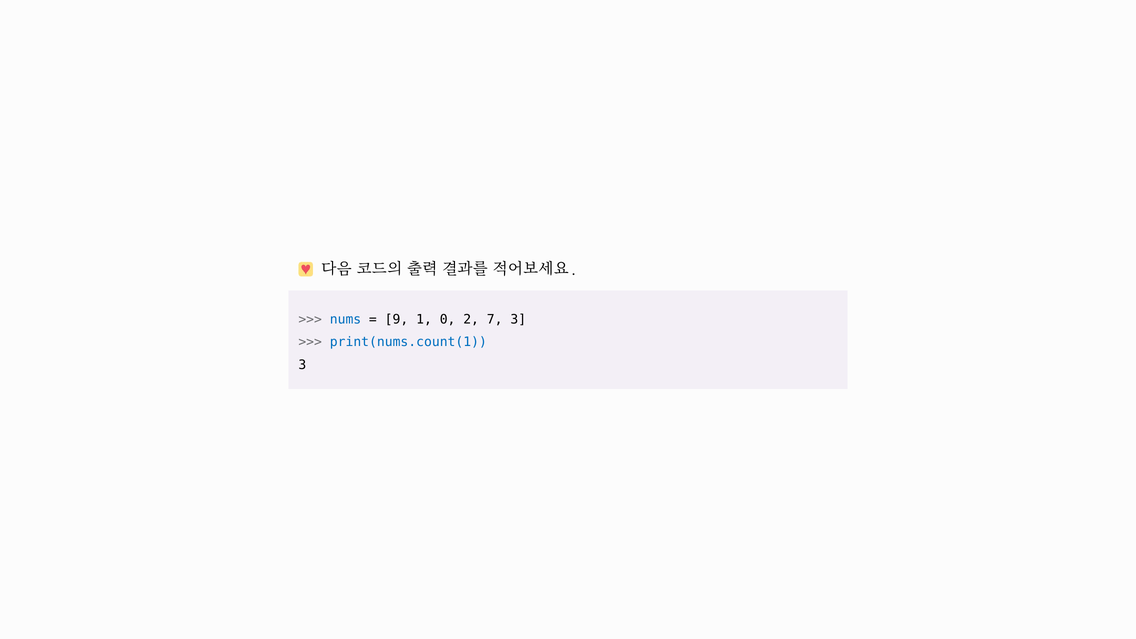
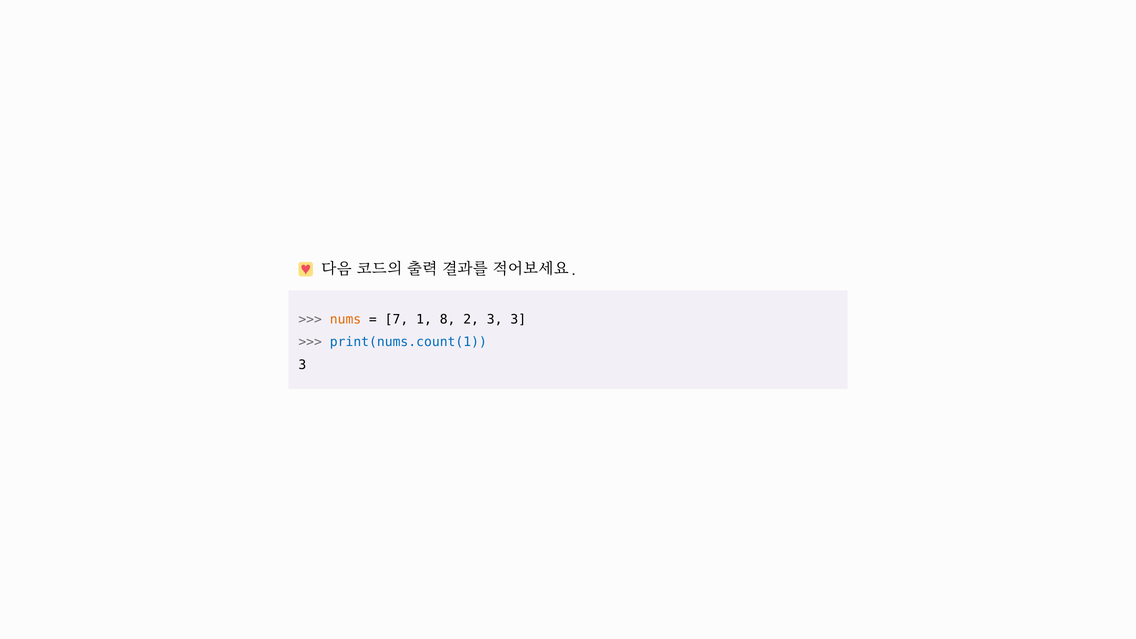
nums colour: blue -> orange
9: 9 -> 7
0: 0 -> 8
2 7: 7 -> 3
